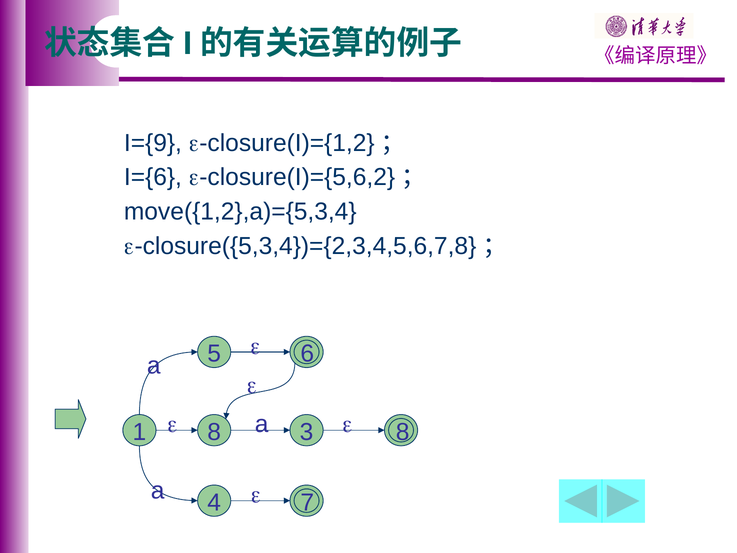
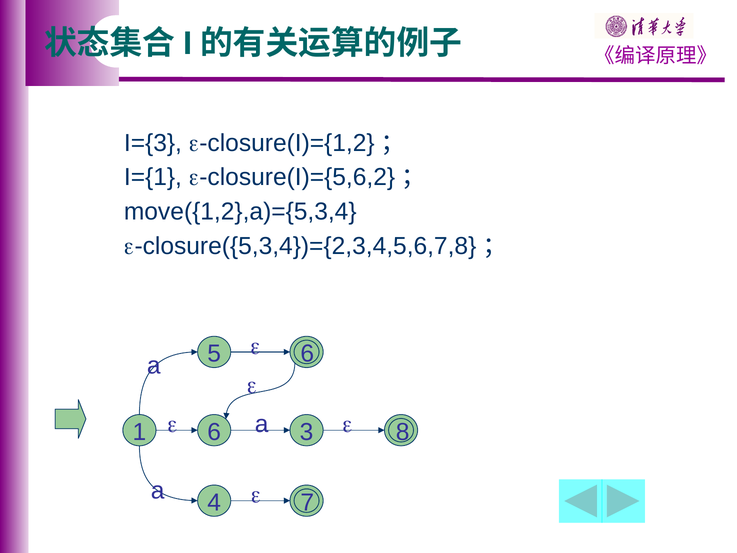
I={9: I={9 -> I={3
I={6: I={6 -> I={1
1 8: 8 -> 6
